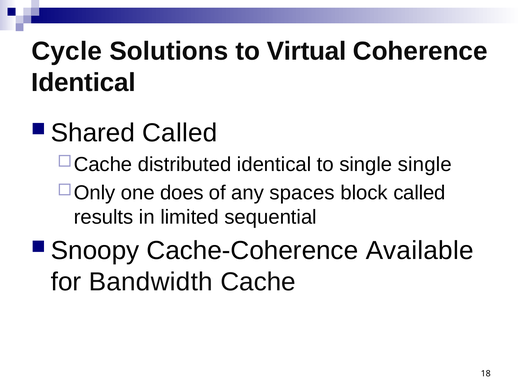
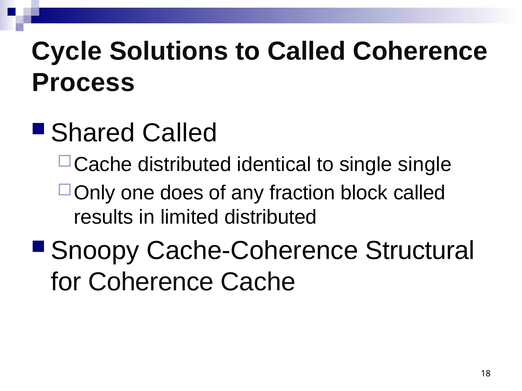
to Virtual: Virtual -> Called
Identical at (84, 83): Identical -> Process
spaces: spaces -> fraction
limited sequential: sequential -> distributed
Available: Available -> Structural
for Bandwidth: Bandwidth -> Coherence
